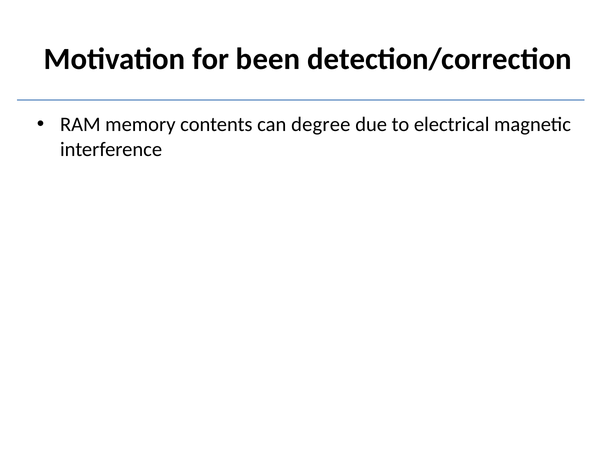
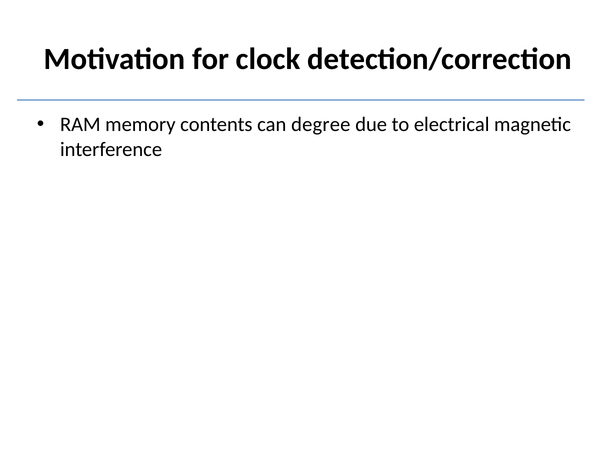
been: been -> clock
